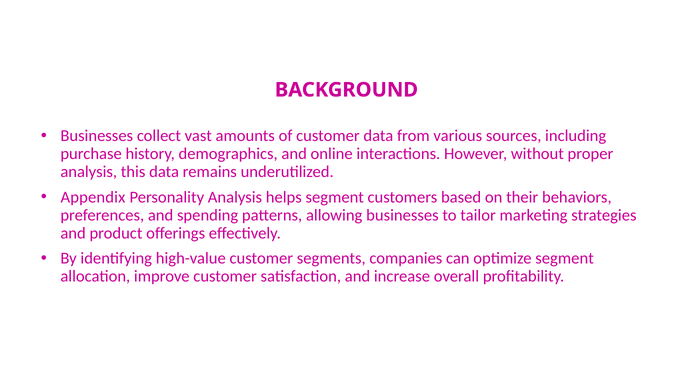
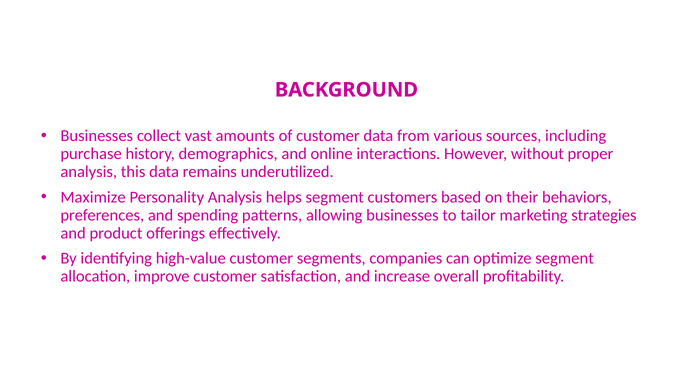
Appendix: Appendix -> Maximize
